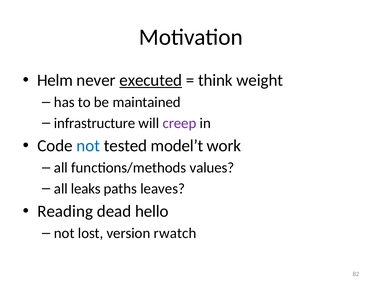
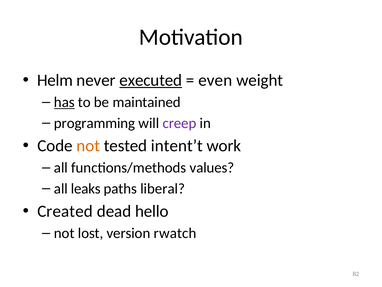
think: think -> even
has underline: none -> present
infrastructure: infrastructure -> programming
not at (88, 146) colour: blue -> orange
model’t: model’t -> intent’t
leaves: leaves -> liberal
Reading: Reading -> Created
